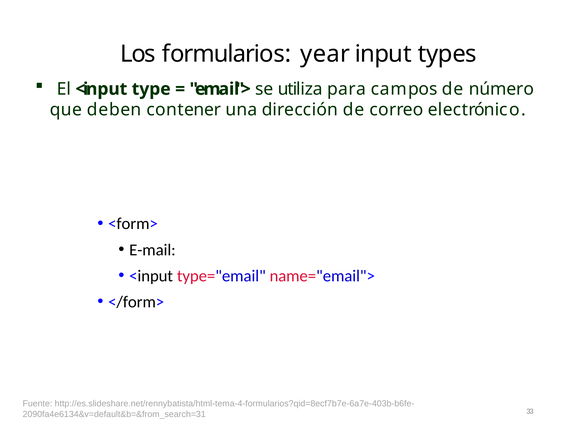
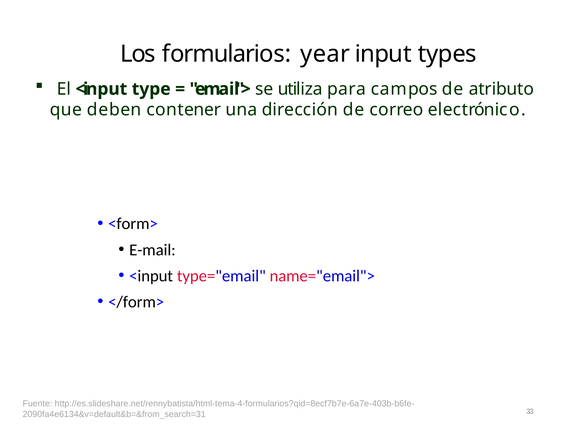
número: número -> atributo
